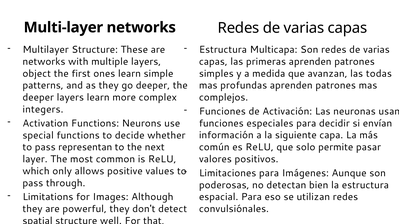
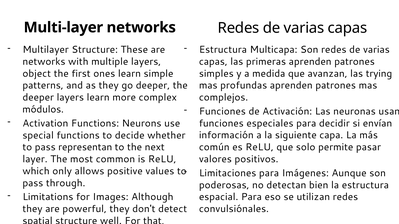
todas: todas -> trying
integers: integers -> módulos
